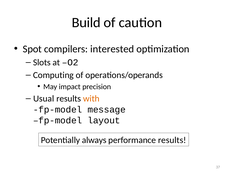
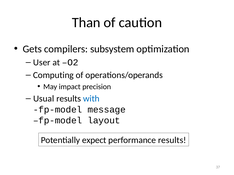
Build: Build -> Than
Spot: Spot -> Gets
interested: interested -> subsystem
Slots: Slots -> User
with colour: orange -> blue
always: always -> expect
